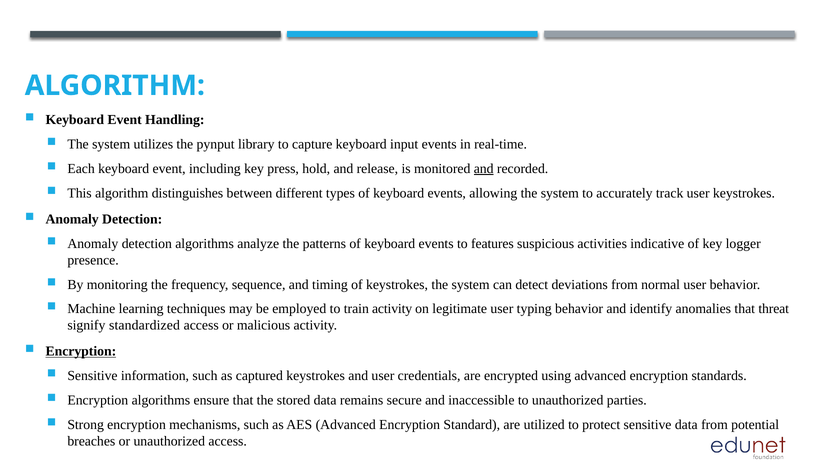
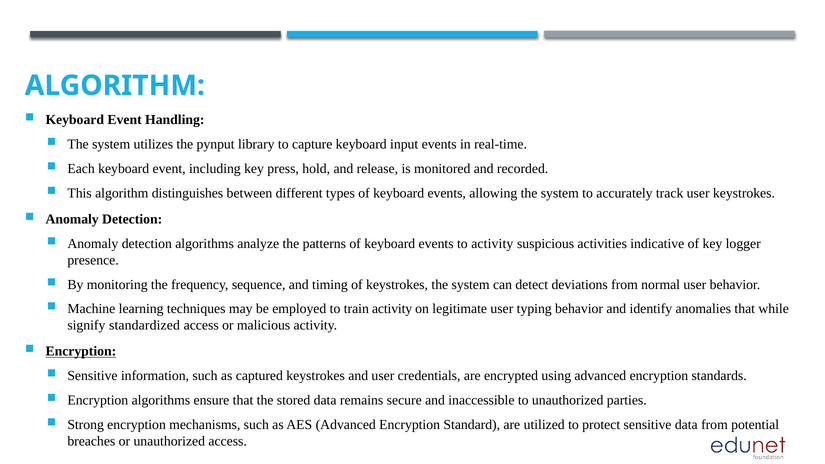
and at (484, 169) underline: present -> none
to features: features -> activity
threat: threat -> while
